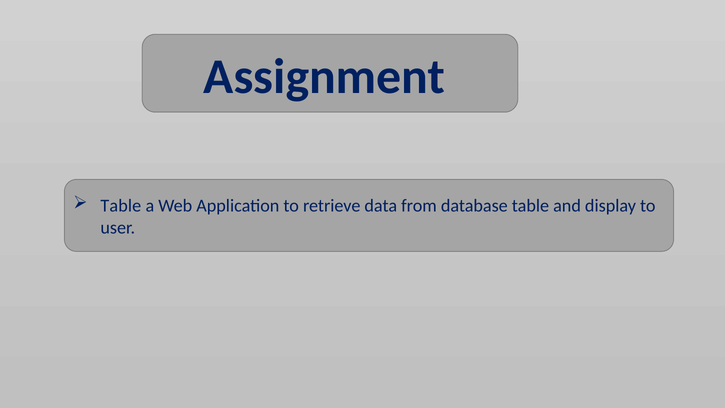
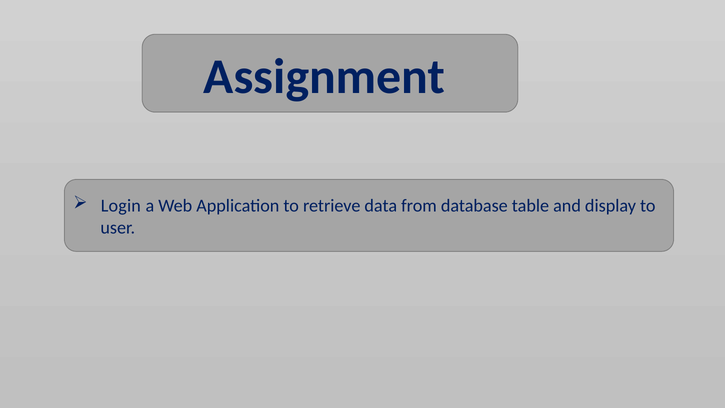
Table at (121, 206): Table -> Login
